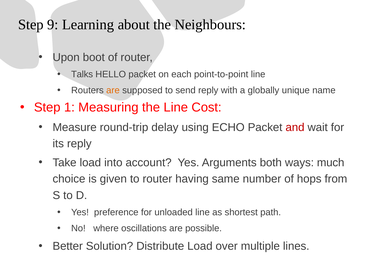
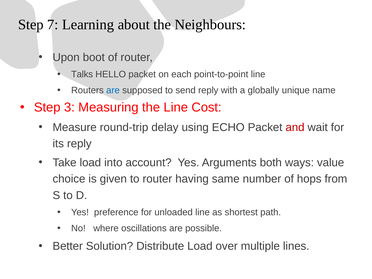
9: 9 -> 7
are at (113, 90) colour: orange -> blue
1: 1 -> 3
much: much -> value
